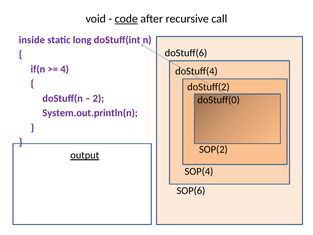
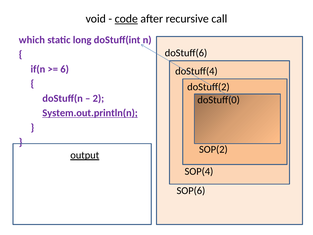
inside: inside -> which
4: 4 -> 6
System.out.println(n underline: none -> present
